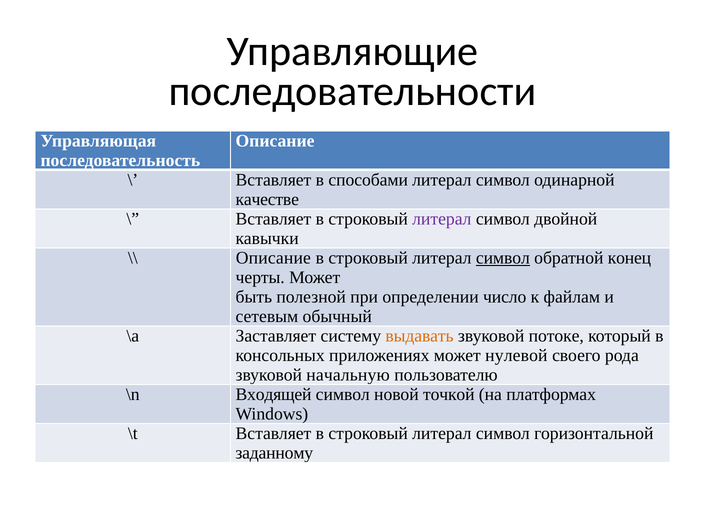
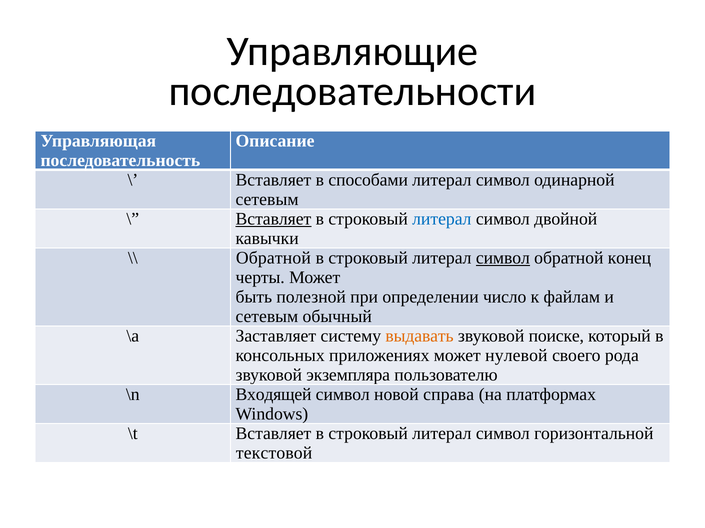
качестве at (267, 200): качестве -> сетевым
Вставляет at (273, 219) underline: none -> present
литерал at (442, 219) colour: purple -> blue
Описание at (273, 258): Описание -> Обратной
потоке: потоке -> поиске
начальную: начальную -> экземпляра
точкой: точкой -> справа
заданному: заданному -> текстовой
